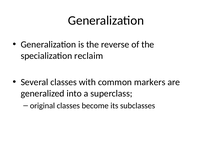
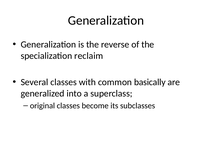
markers: markers -> basically
